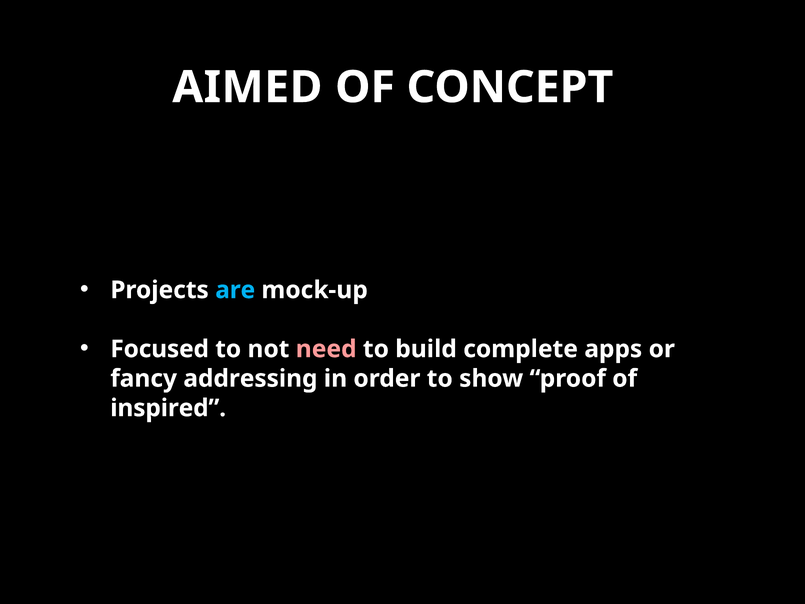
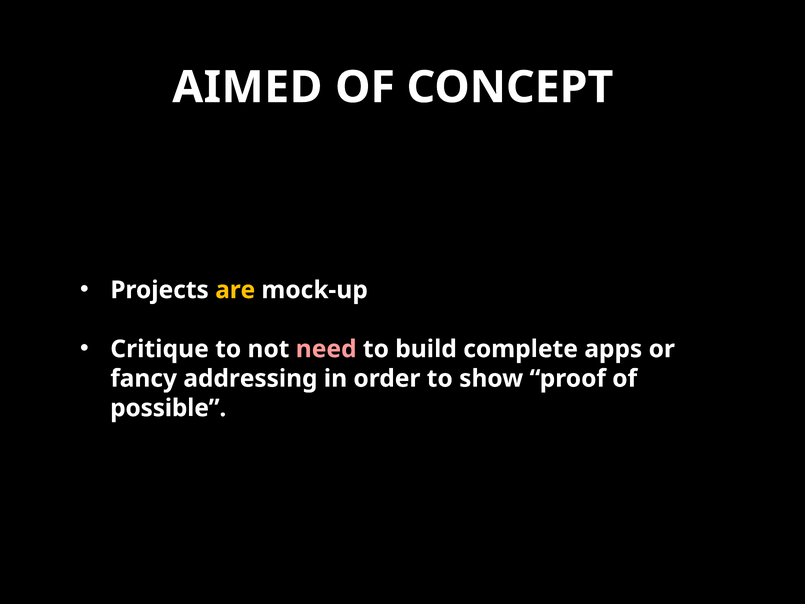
are colour: light blue -> yellow
Focused: Focused -> Critique
inspired: inspired -> possible
